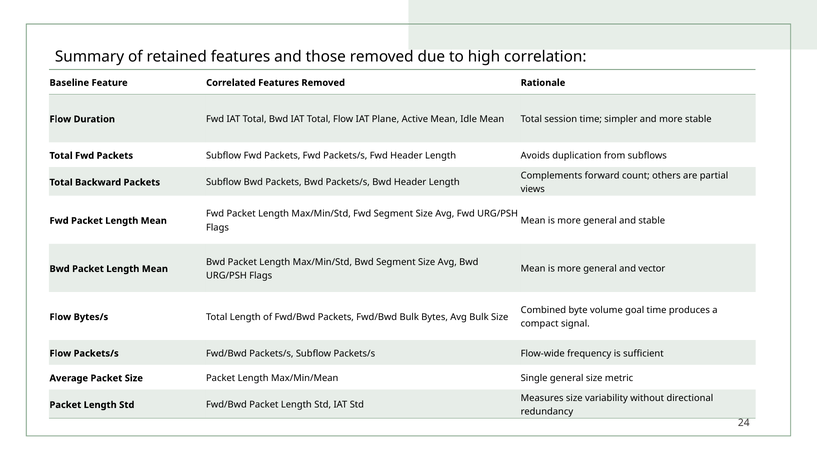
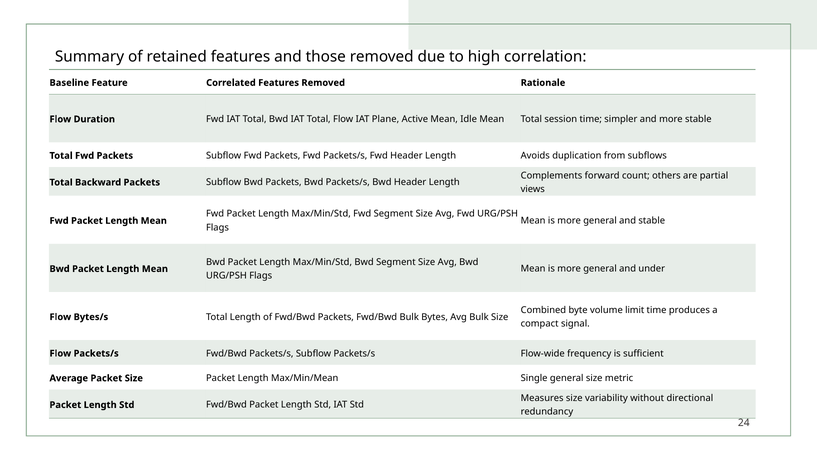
vector: vector -> under
goal: goal -> limit
